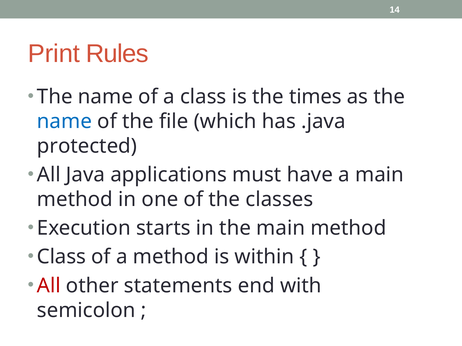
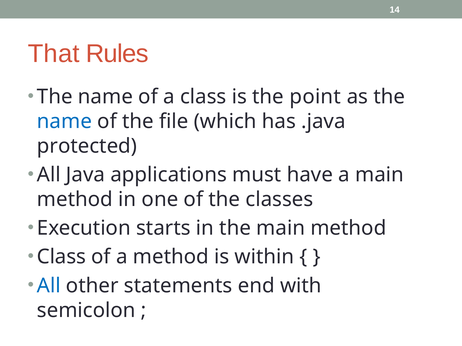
Print: Print -> That
times: times -> point
All at (49, 286) colour: red -> blue
